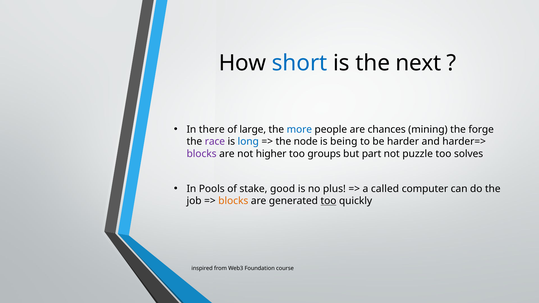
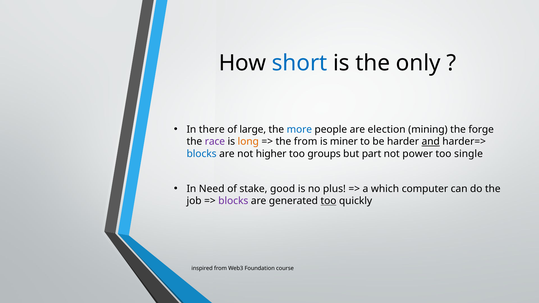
next: next -> only
chances: chances -> election
long colour: blue -> orange
the node: node -> from
being: being -> miner
and underline: none -> present
blocks at (202, 154) colour: purple -> blue
puzzle: puzzle -> power
solves: solves -> single
Pools: Pools -> Need
called: called -> which
blocks at (233, 201) colour: orange -> purple
